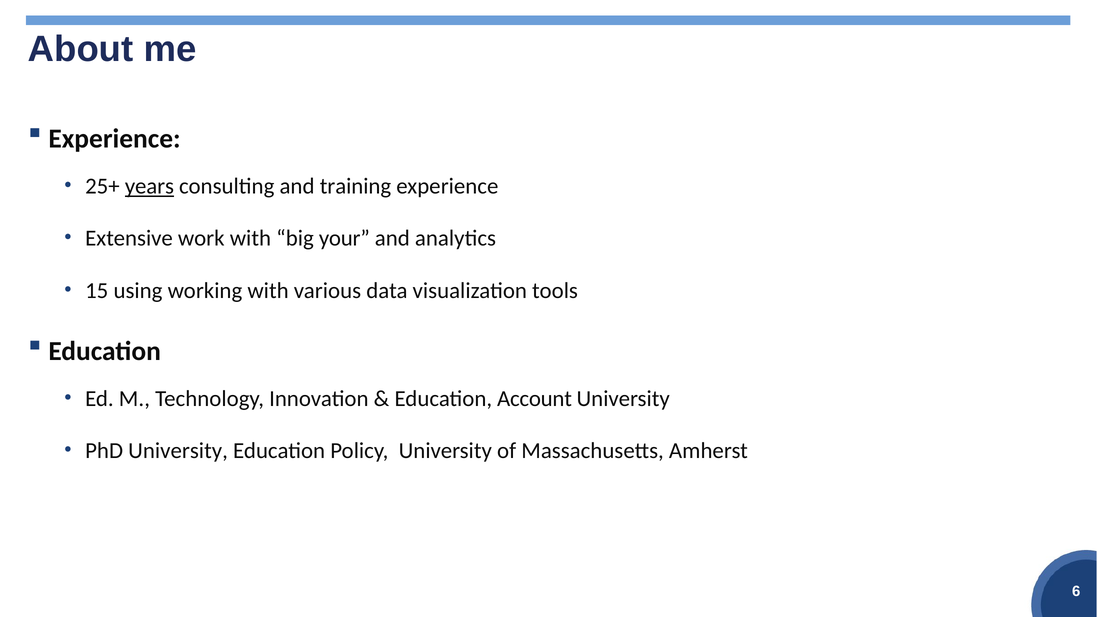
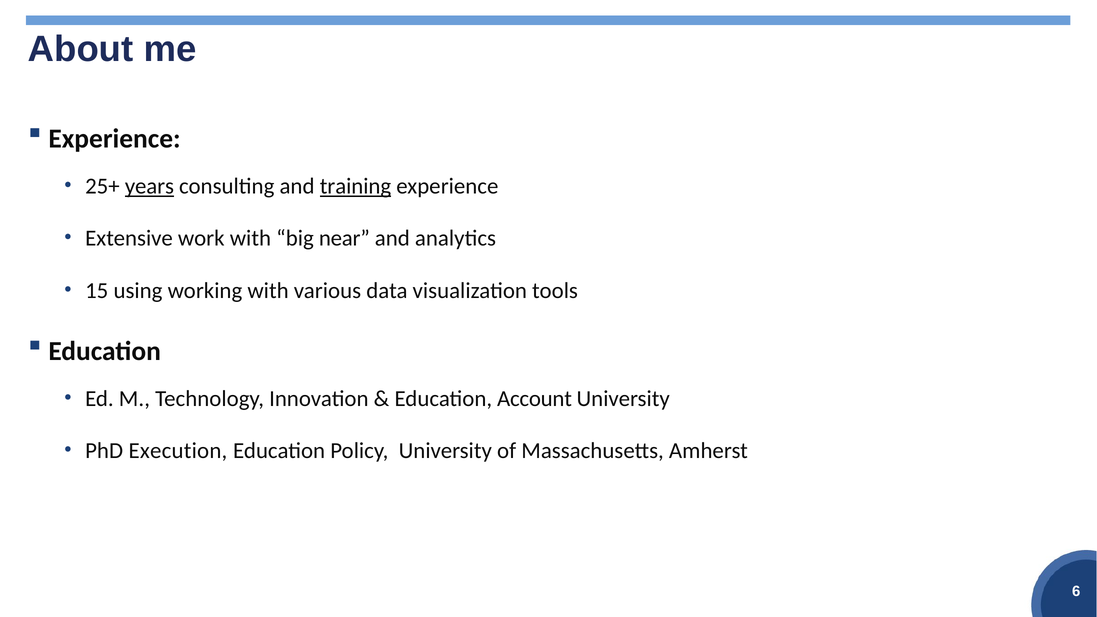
training underline: none -> present
your: your -> near
PhD University: University -> Execution
